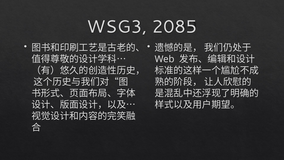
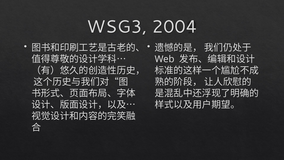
2085: 2085 -> 2004
